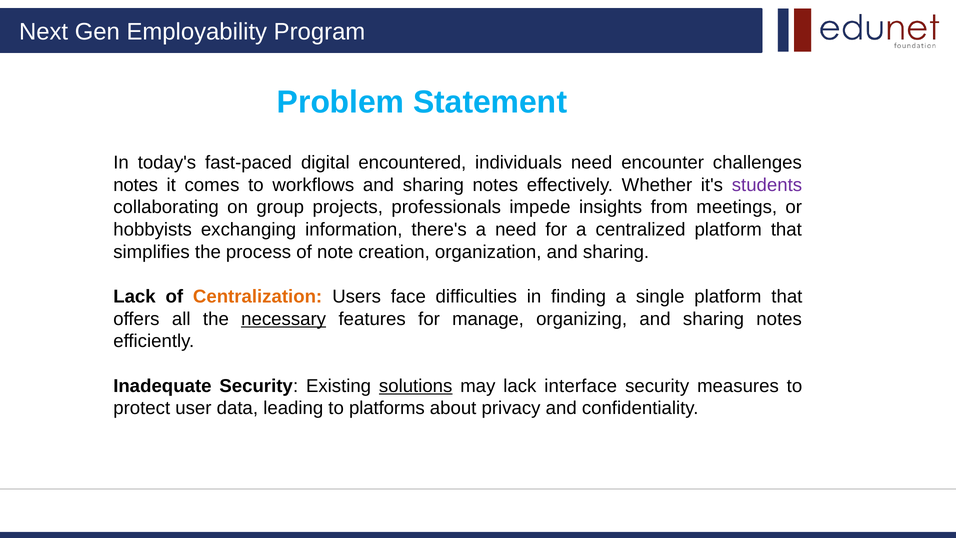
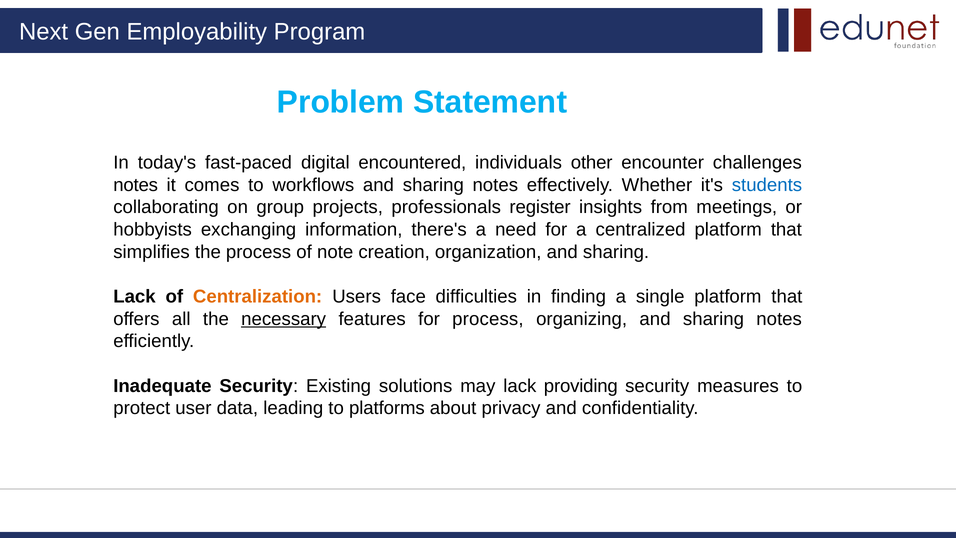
individuals need: need -> other
students colour: purple -> blue
impede: impede -> register
for manage: manage -> process
solutions underline: present -> none
interface: interface -> providing
